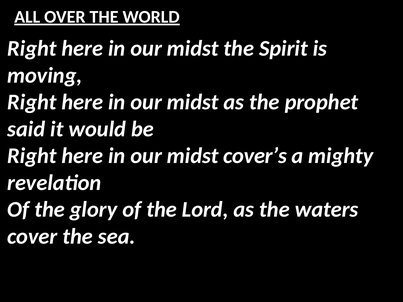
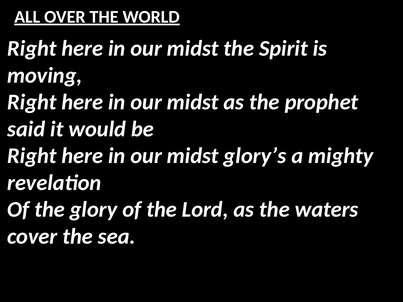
cover’s: cover’s -> glory’s
